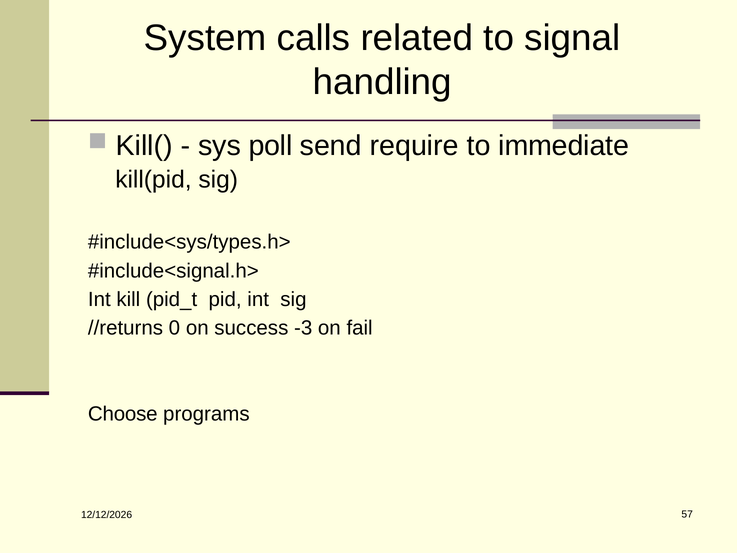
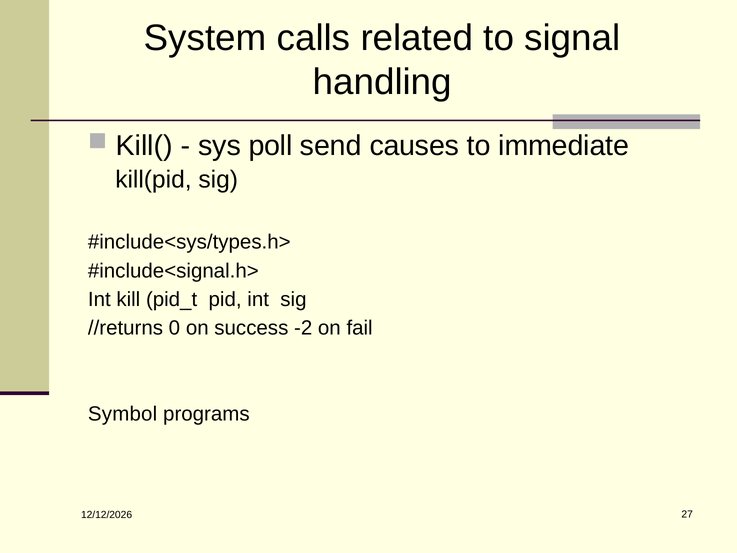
require: require -> causes
-3: -3 -> -2
Choose: Choose -> Symbol
57: 57 -> 27
